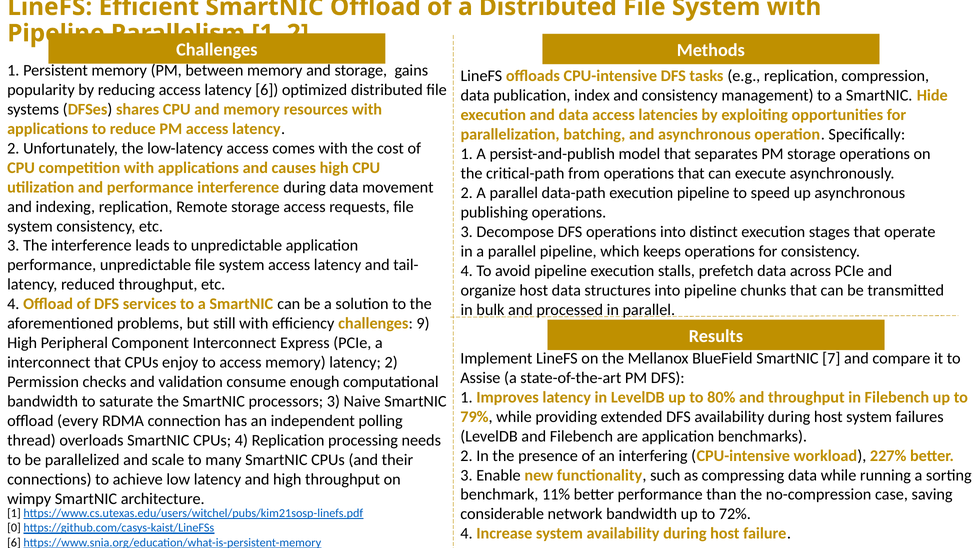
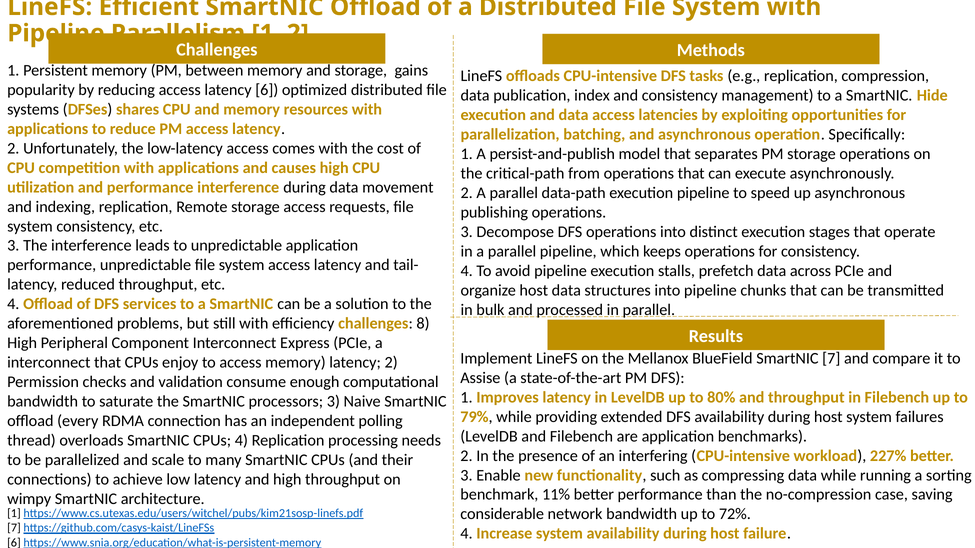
9: 9 -> 8
0 at (14, 528): 0 -> 7
